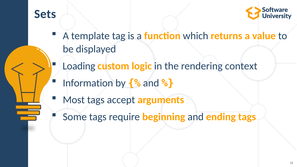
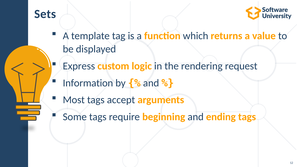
Loading: Loading -> Express
context: context -> request
